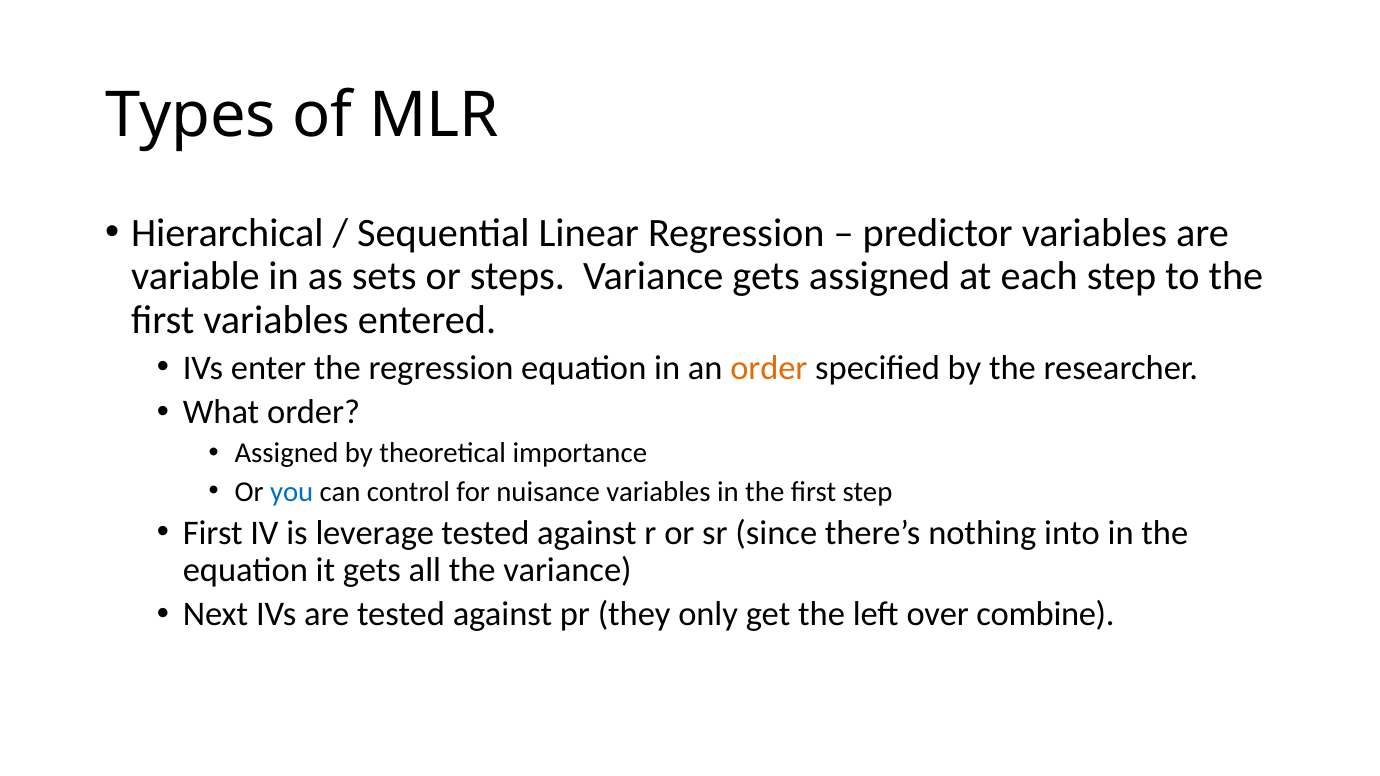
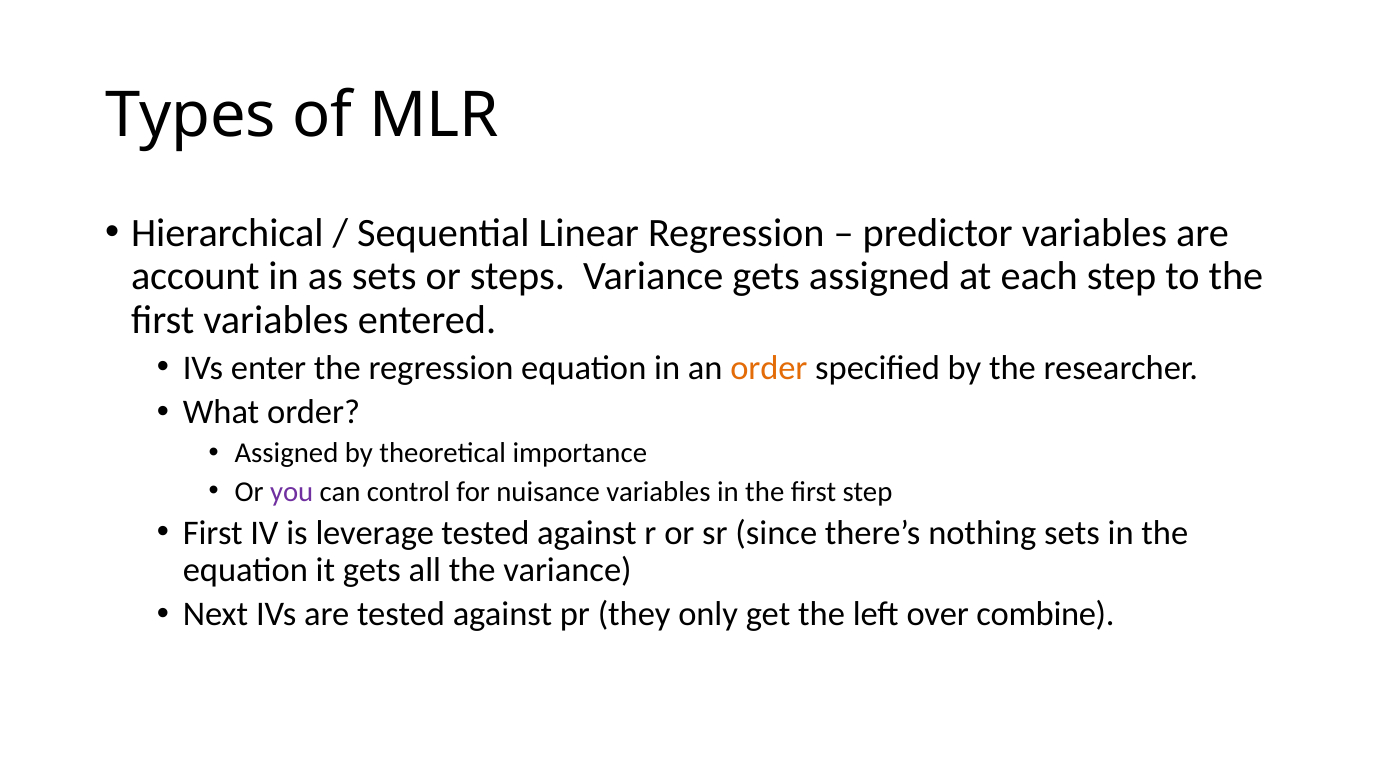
variable: variable -> account
you colour: blue -> purple
nothing into: into -> sets
